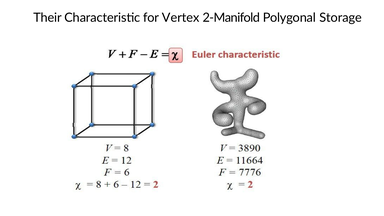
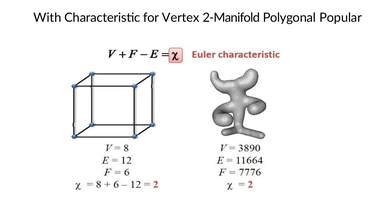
Their: Their -> With
Storage: Storage -> Popular
